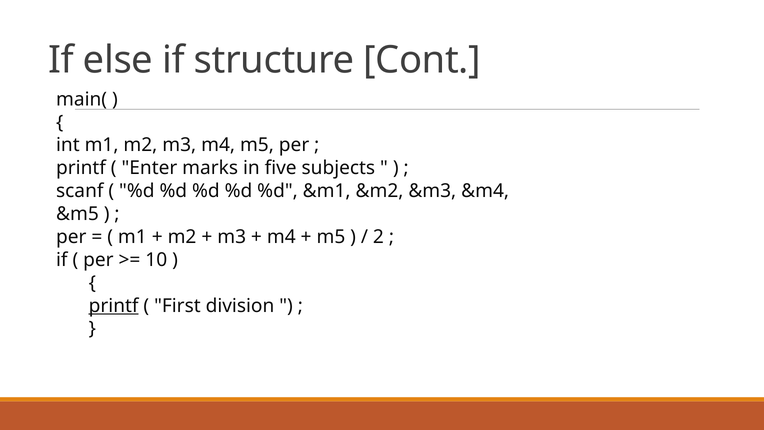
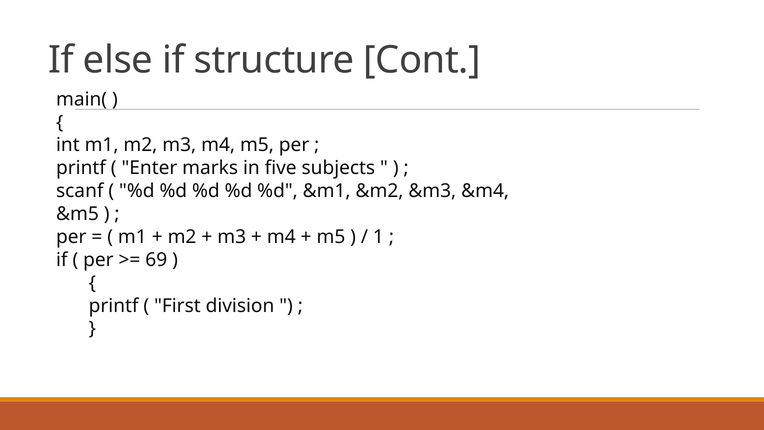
2: 2 -> 1
10: 10 -> 69
printf at (114, 306) underline: present -> none
